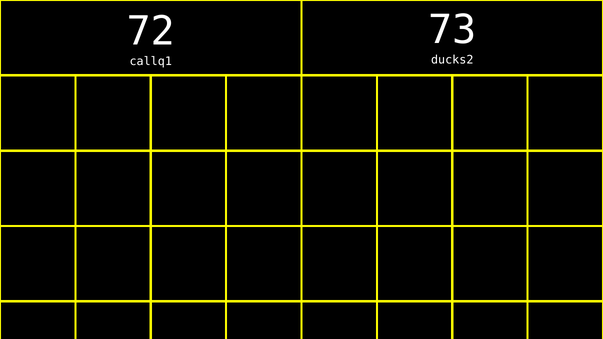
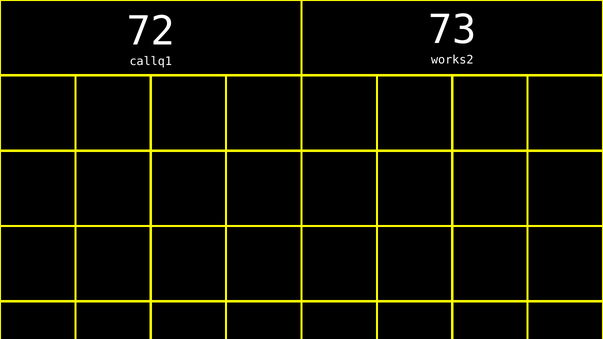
ducks2: ducks2 -> works2
